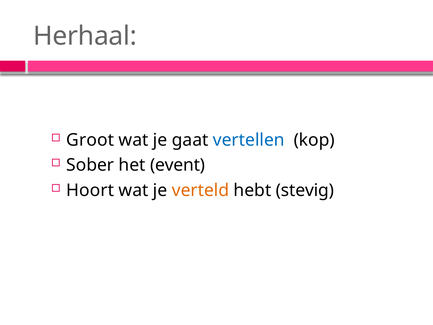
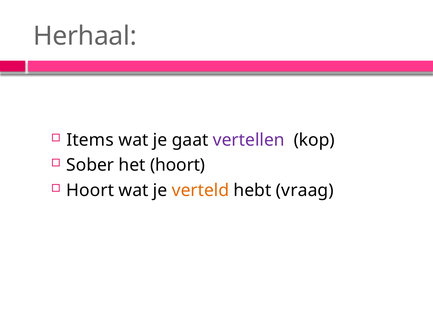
Groot: Groot -> Items
vertellen colour: blue -> purple
het event: event -> hoort
stevig: stevig -> vraag
